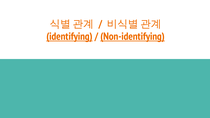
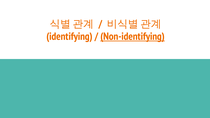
identifying underline: present -> none
